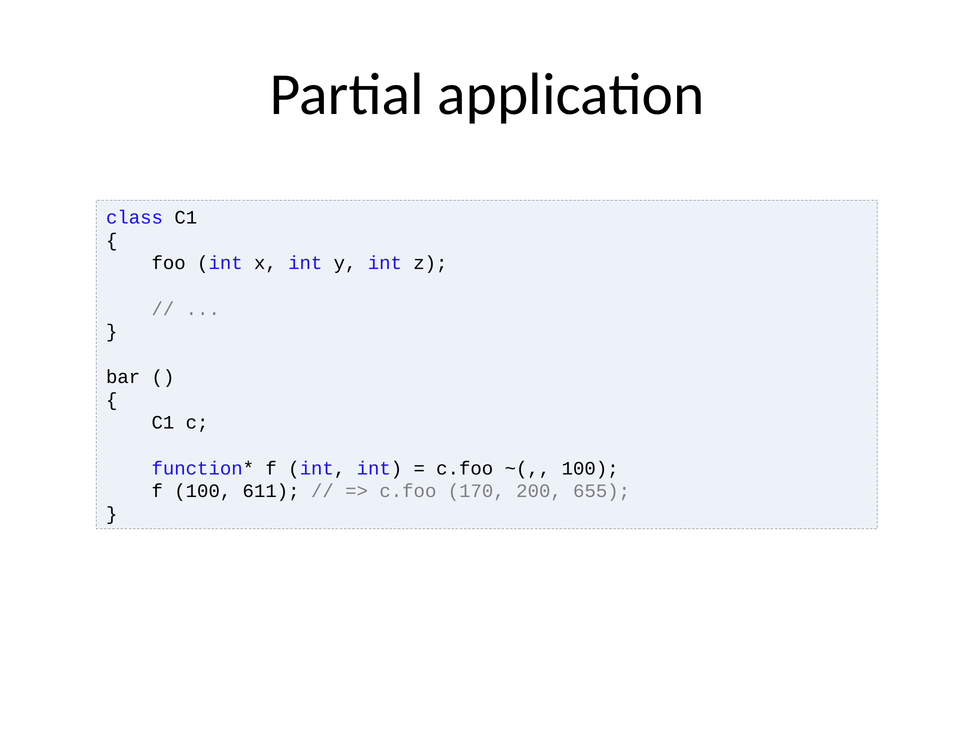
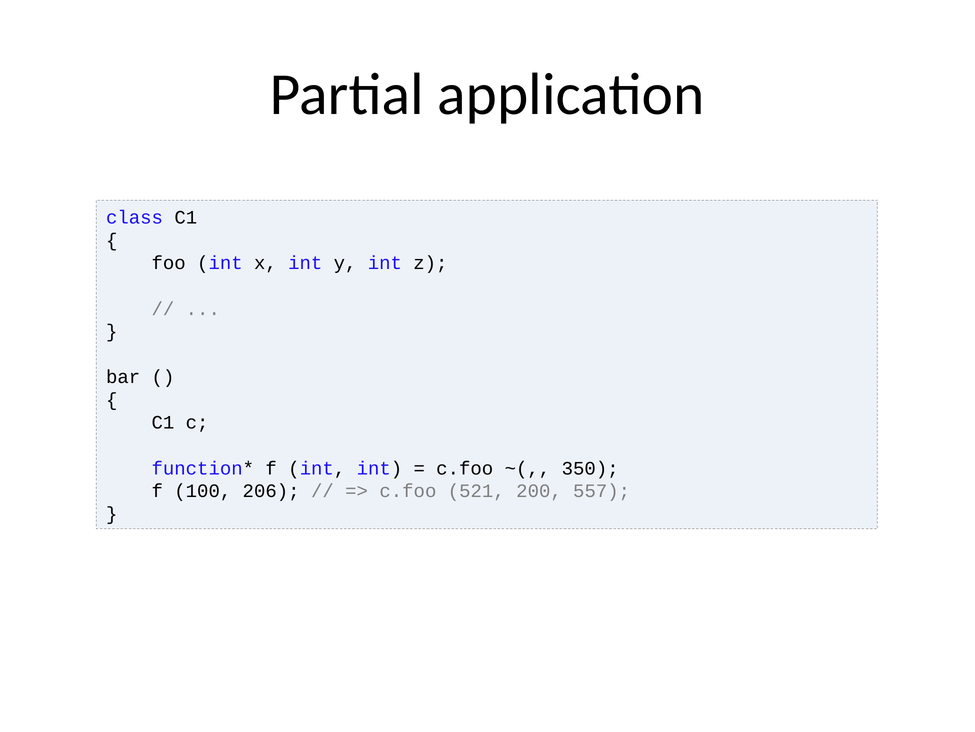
100 at (590, 468): 100 -> 350
611: 611 -> 206
170: 170 -> 521
655: 655 -> 557
